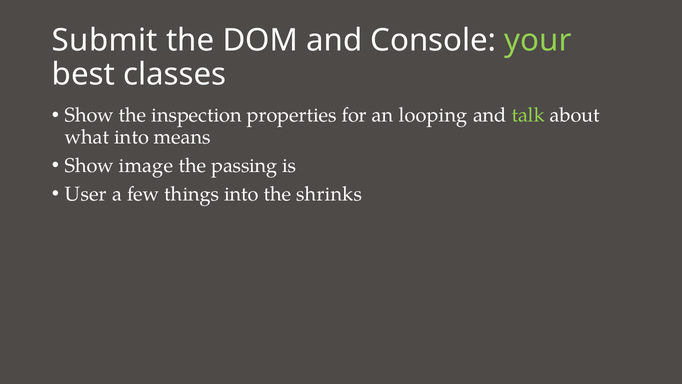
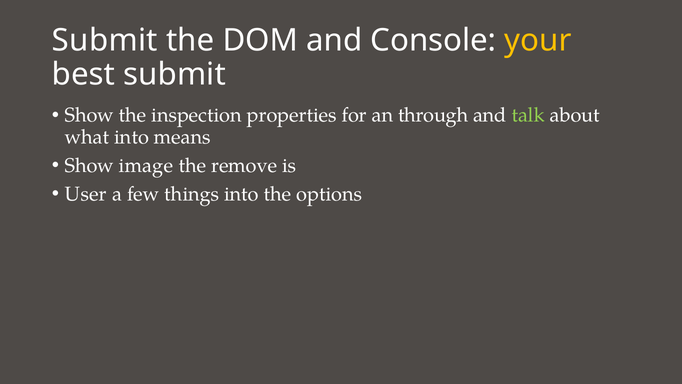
your colour: light green -> yellow
best classes: classes -> submit
looping: looping -> through
passing: passing -> remove
shrinks: shrinks -> options
